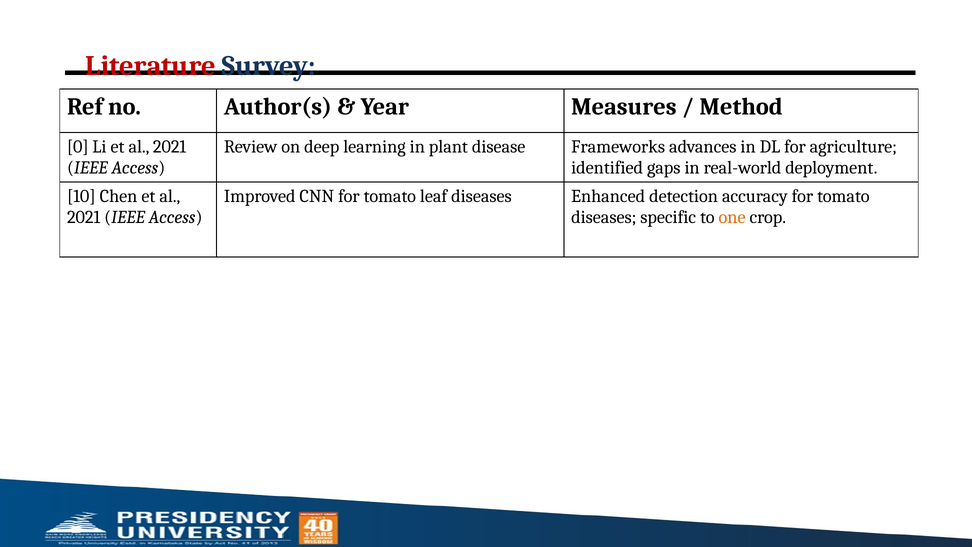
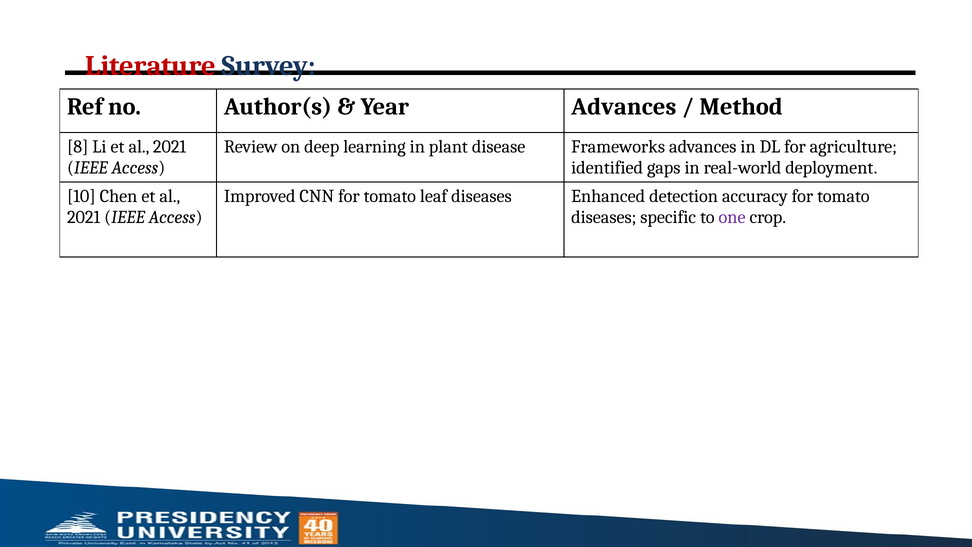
Year Measures: Measures -> Advances
0: 0 -> 8
one colour: orange -> purple
